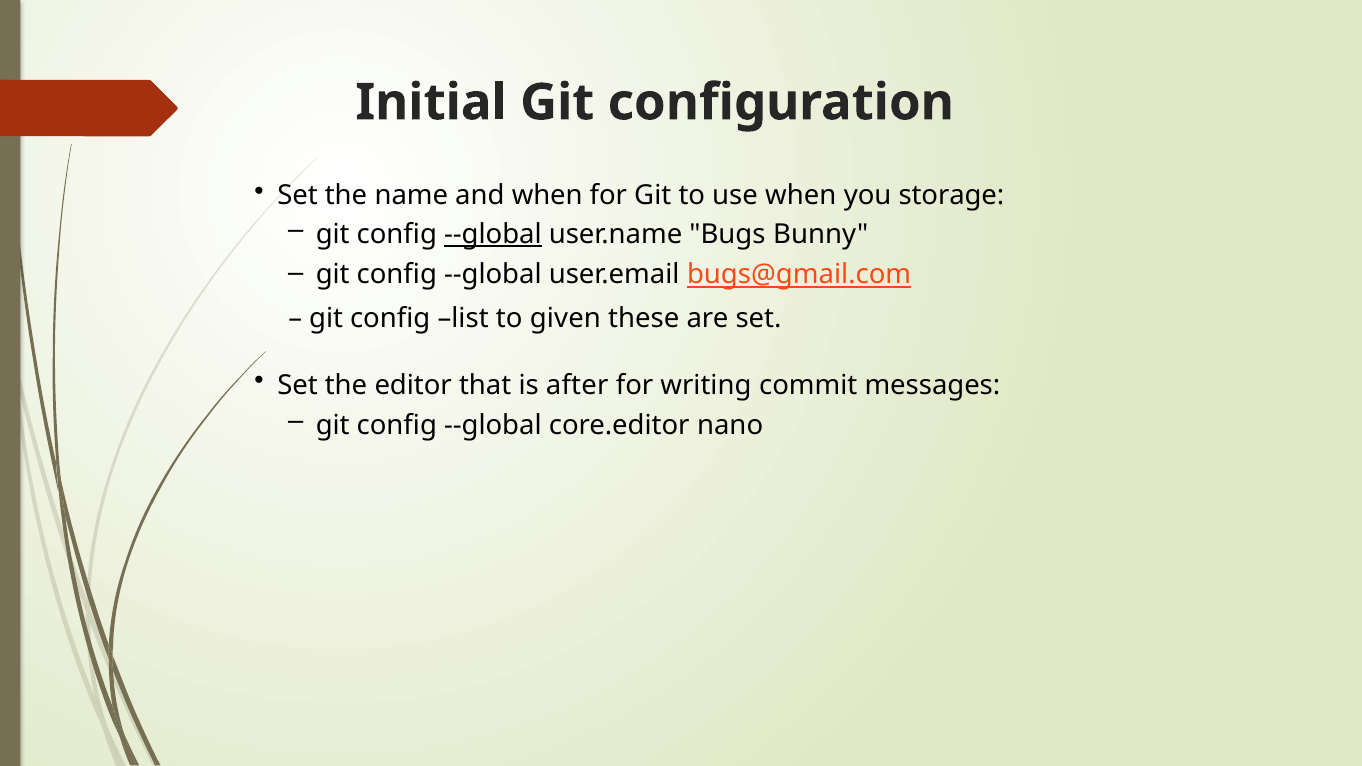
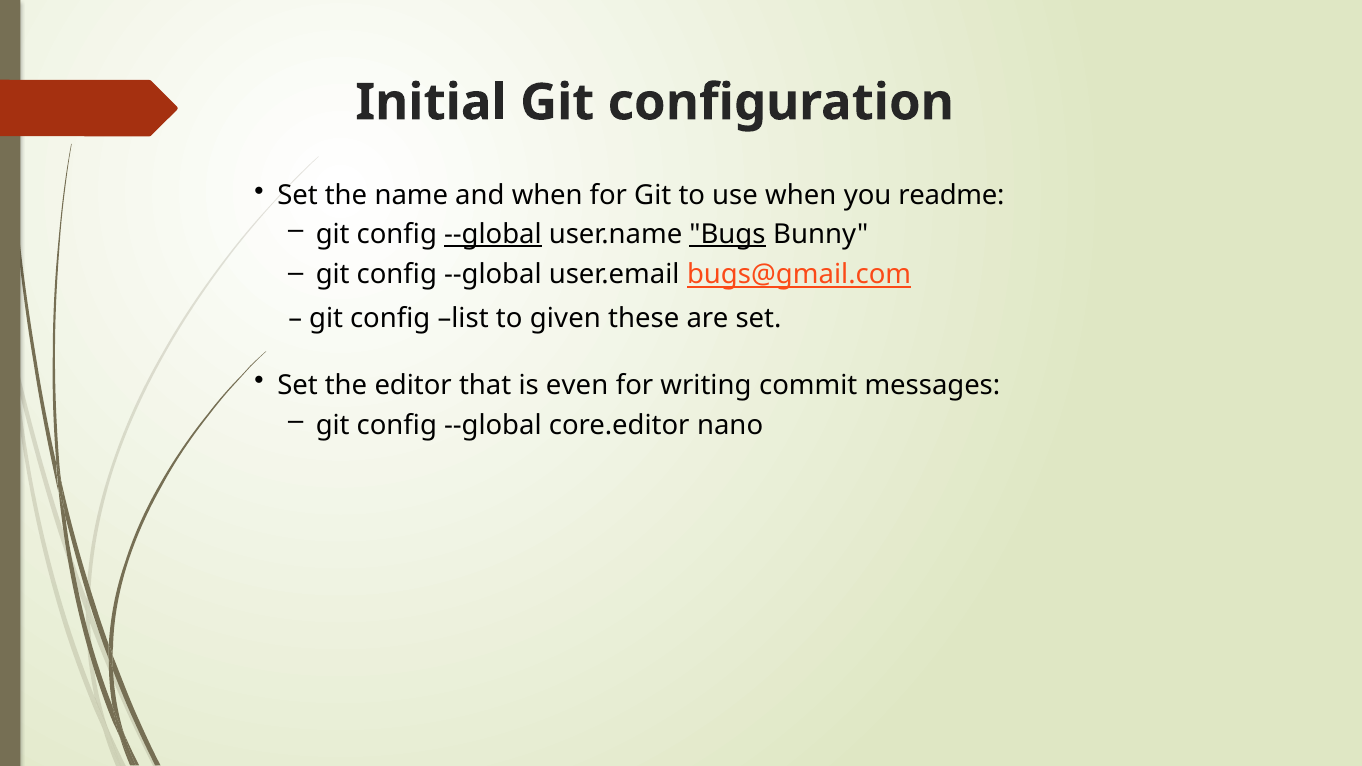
storage: storage -> readme
Bugs underline: none -> present
after: after -> even
